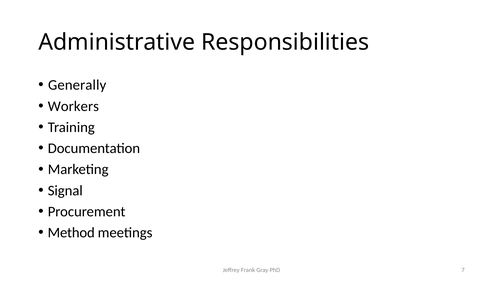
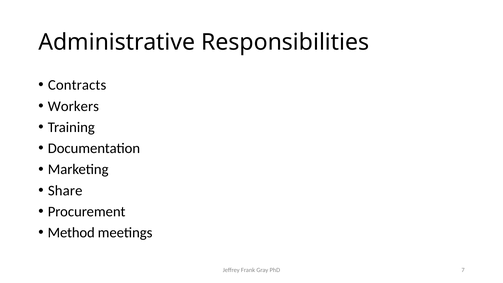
Generally: Generally -> Contracts
Signal: Signal -> Share
